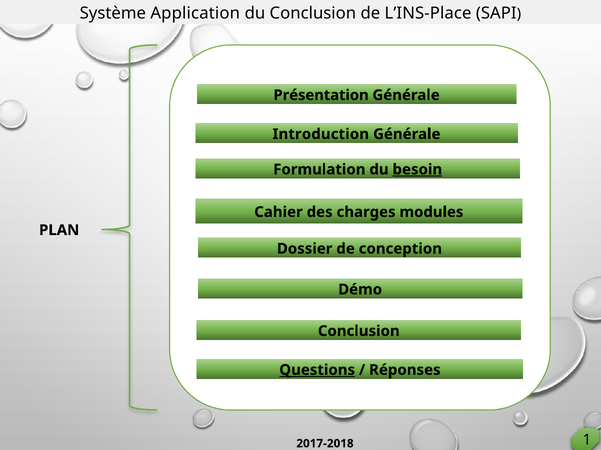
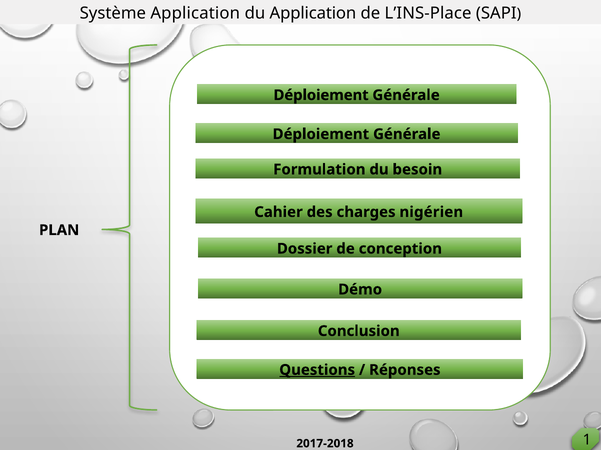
du Conclusion: Conclusion -> Application
Présentation at (321, 95): Présentation -> Déploiement
Introduction at (321, 134): Introduction -> Déploiement
besoin underline: present -> none
modules: modules -> nigérien
